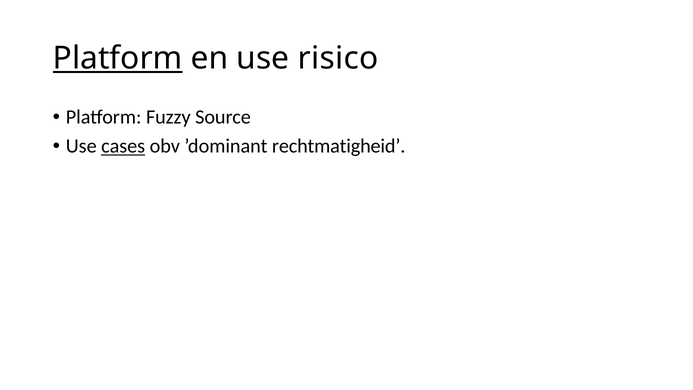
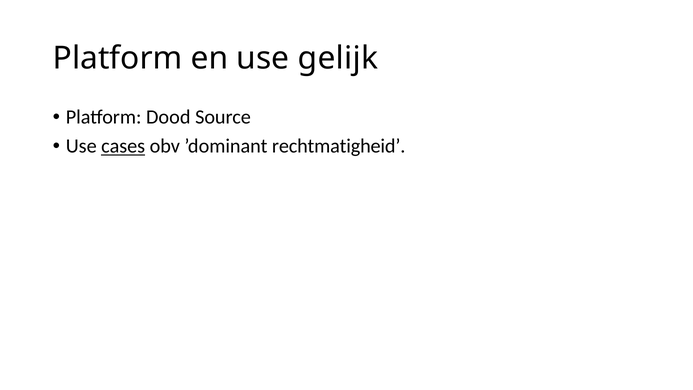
Platform at (118, 58) underline: present -> none
risico: risico -> gelijk
Fuzzy: Fuzzy -> Dood
